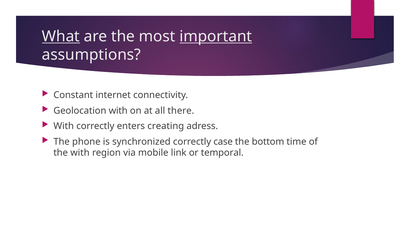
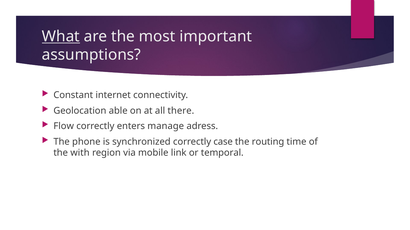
important underline: present -> none
Geolocation with: with -> able
With at (64, 126): With -> Flow
creating: creating -> manage
bottom: bottom -> routing
